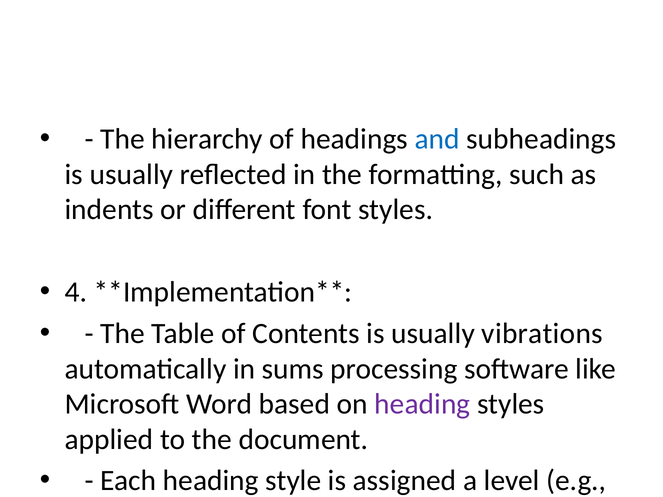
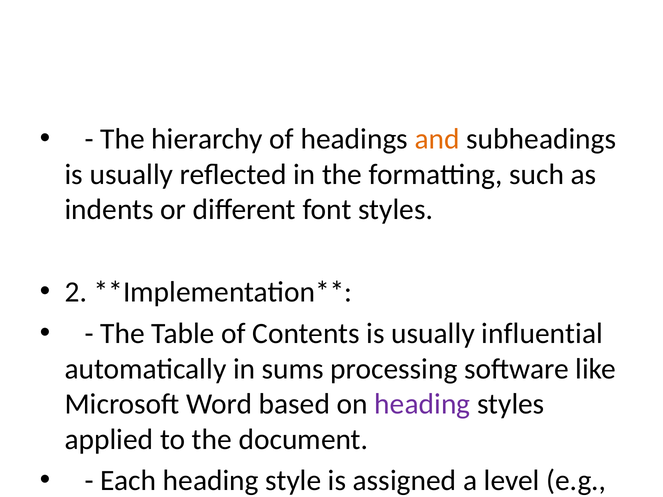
and at (437, 139) colour: blue -> orange
4 at (76, 292): 4 -> 2
vibrations: vibrations -> influential
